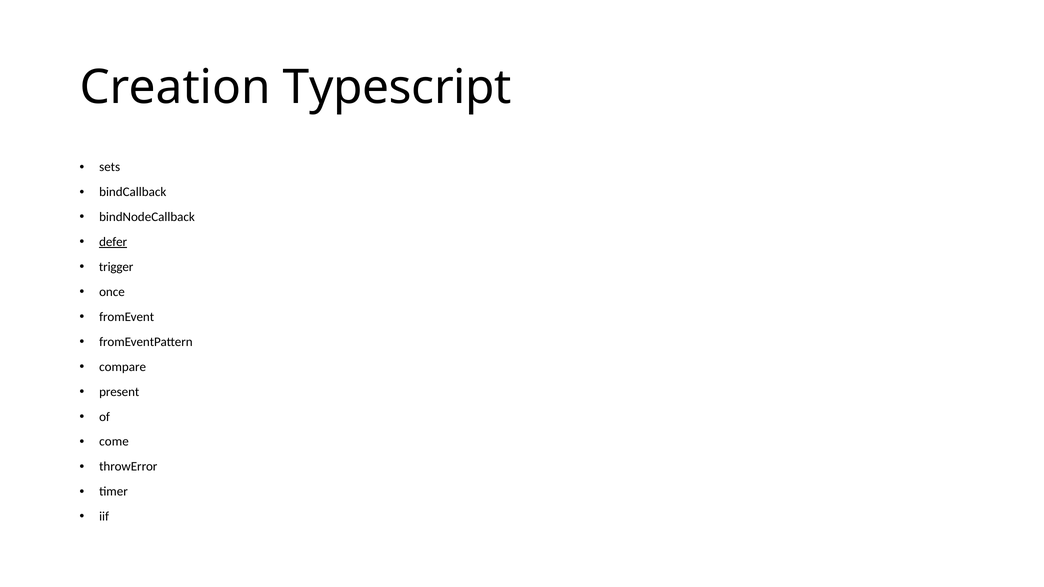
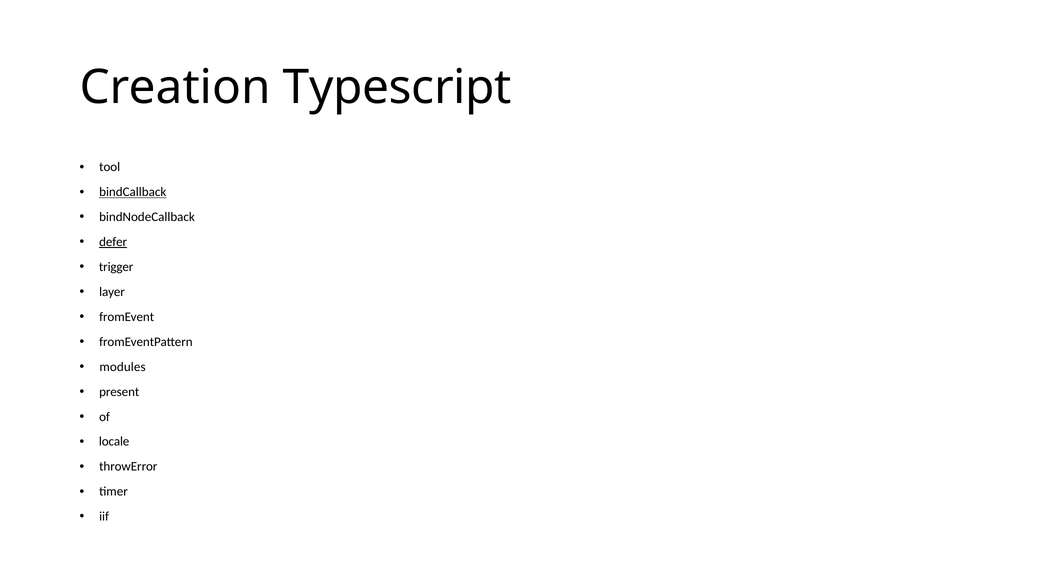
sets: sets -> tool
bindCallback underline: none -> present
once: once -> layer
compare: compare -> modules
come: come -> locale
